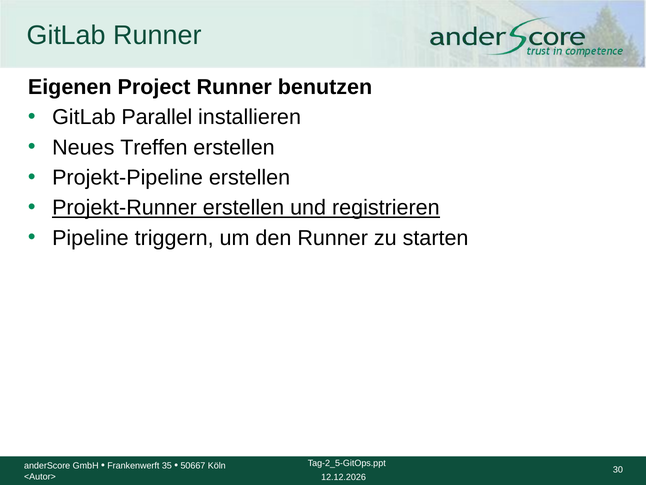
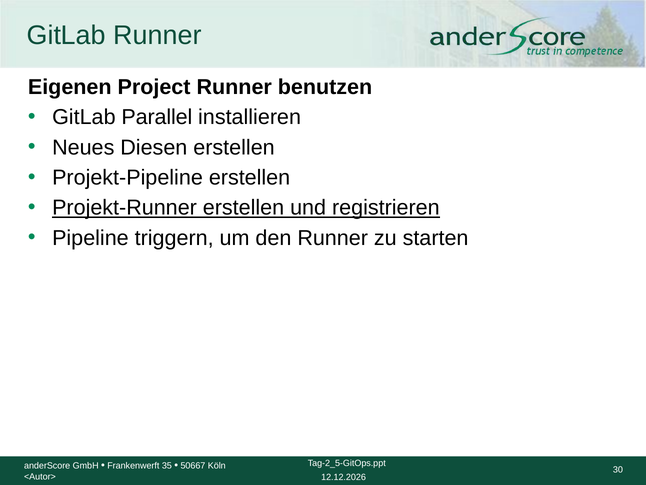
Treffen: Treffen -> Diesen
